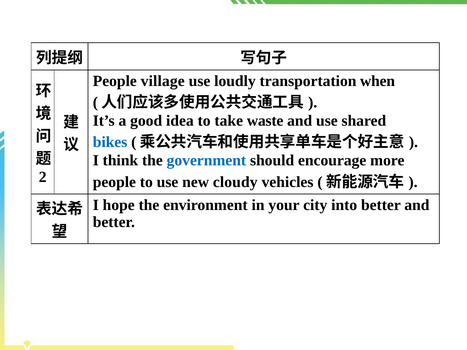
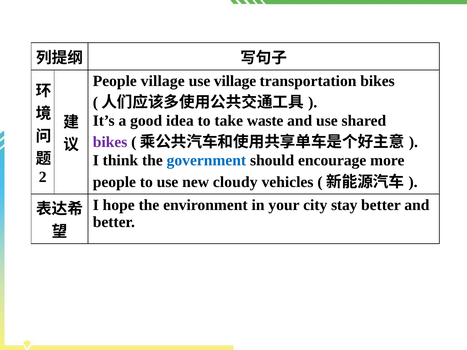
use loudly: loudly -> village
transportation when: when -> bikes
bikes at (110, 142) colour: blue -> purple
into: into -> stay
